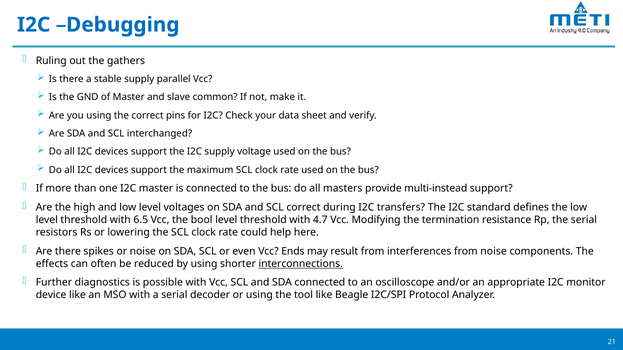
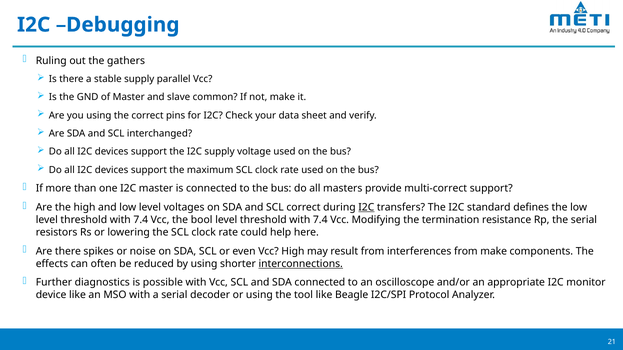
multi-instead: multi-instead -> multi-correct
I2C at (366, 208) underline: none -> present
6.5 at (141, 220): 6.5 -> 7.4
4.7 at (320, 220): 4.7 -> 7.4
Vcc Ends: Ends -> High
from noise: noise -> make
